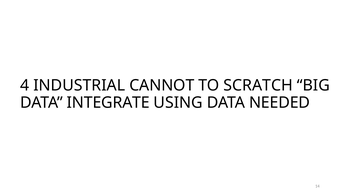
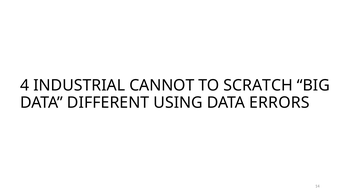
INTEGRATE: INTEGRATE -> DIFFERENT
NEEDED: NEEDED -> ERRORS
